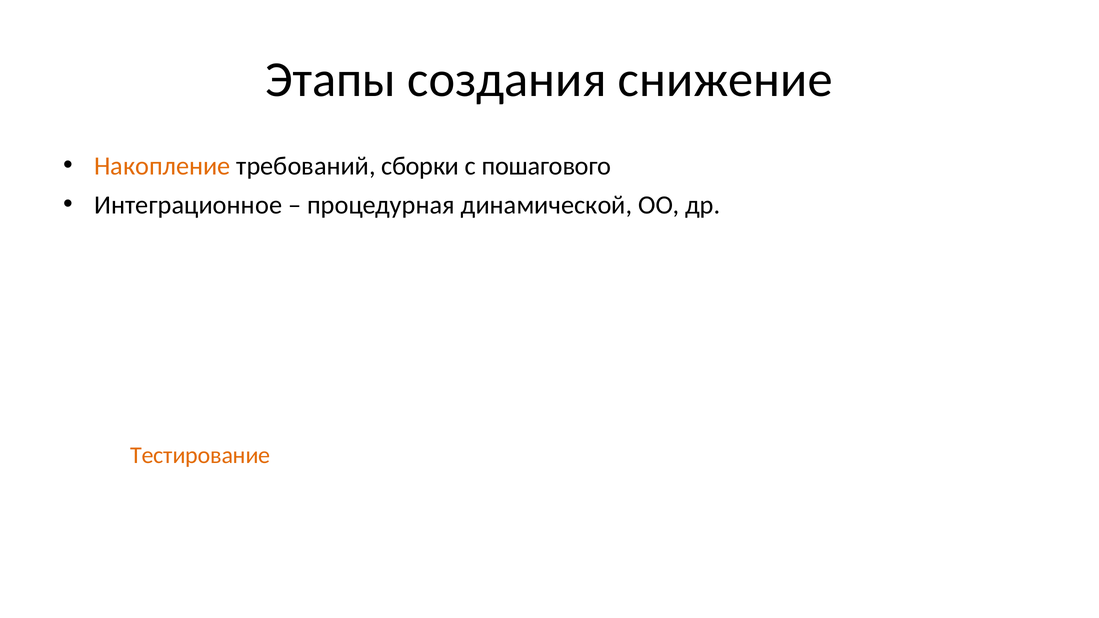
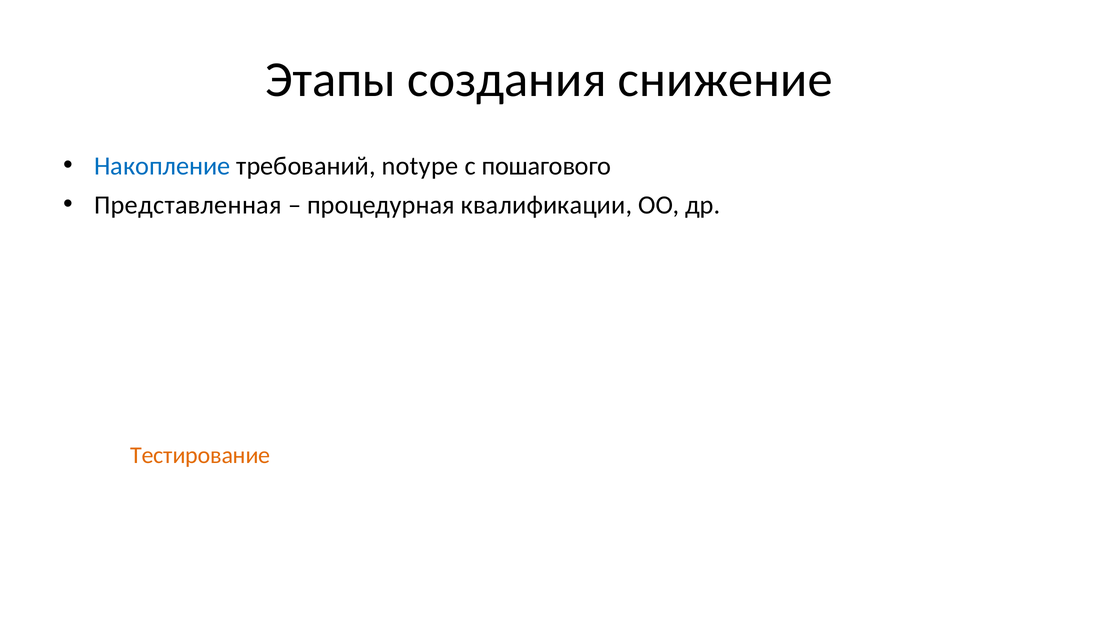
Накопление colour: orange -> blue
сборки: сборки -> notype
Интеграционное: Интеграционное -> Представленная
динамической: динамической -> квалификации
